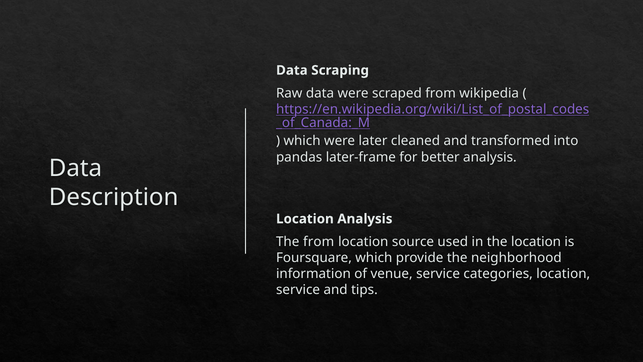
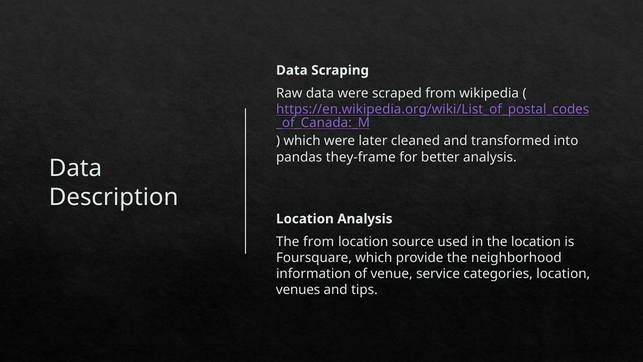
later-frame: later-frame -> they-frame
service at (298, 290): service -> venues
